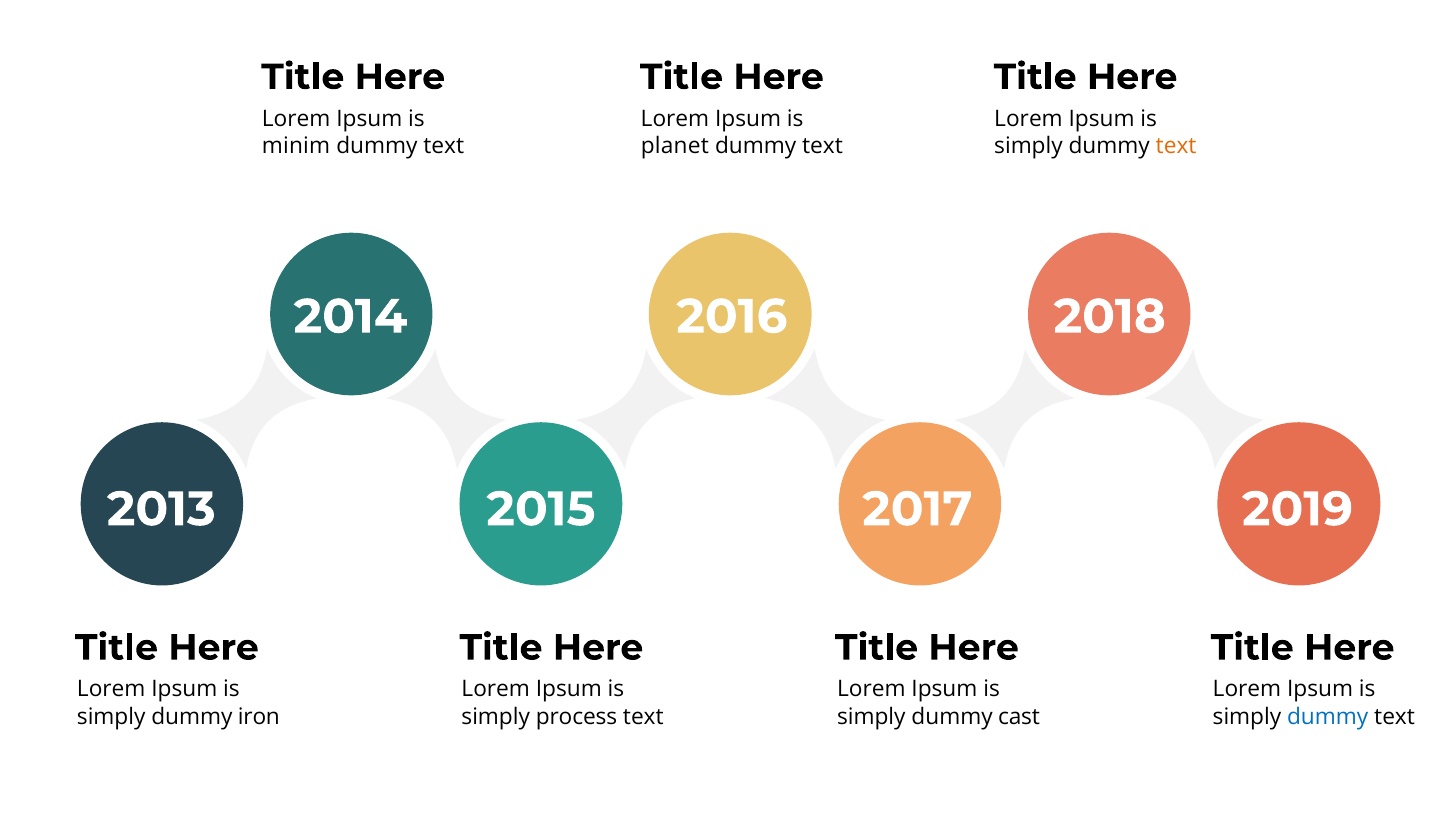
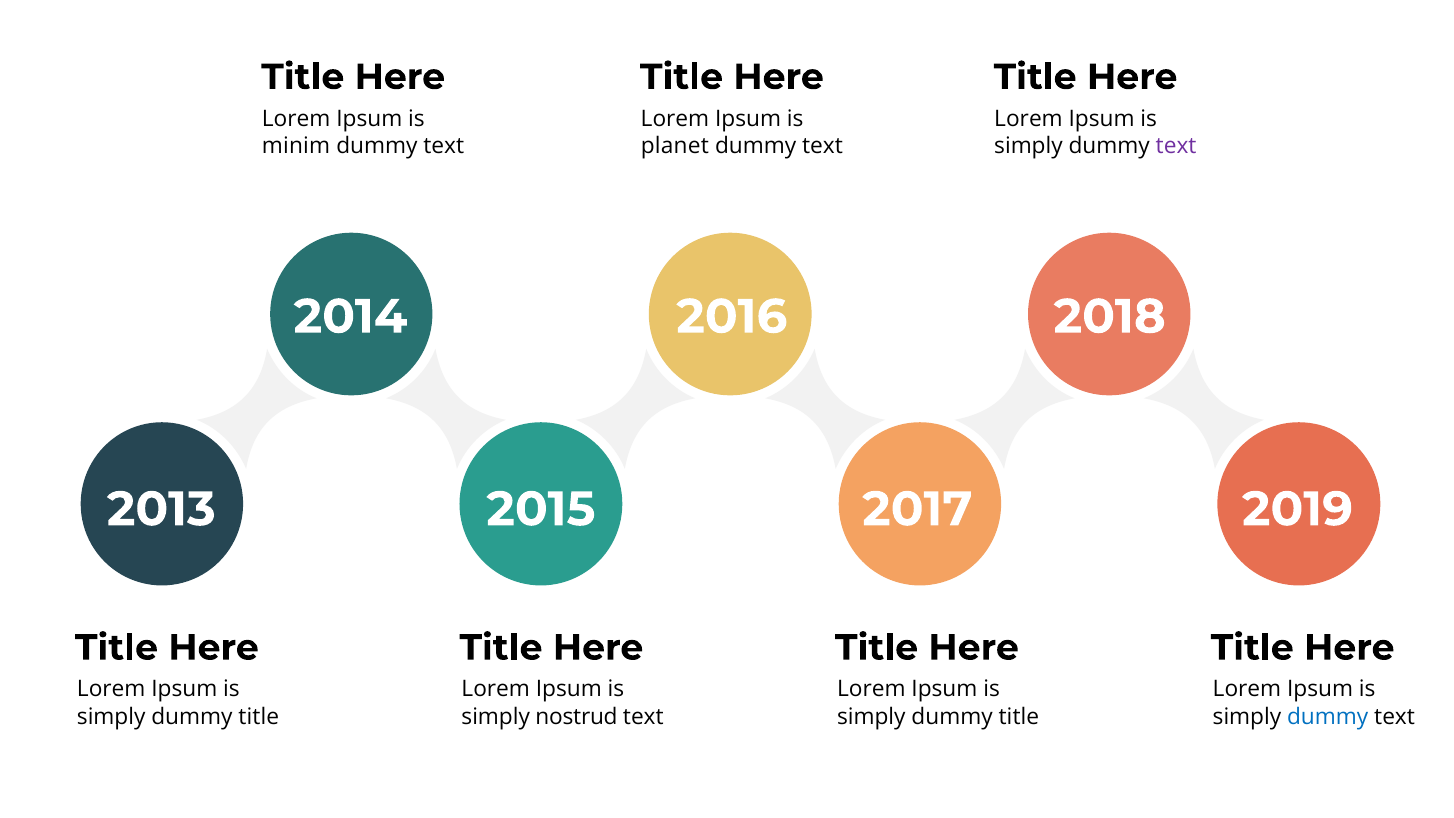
text at (1176, 146) colour: orange -> purple
iron at (259, 717): iron -> title
process: process -> nostrud
cast at (1019, 717): cast -> title
